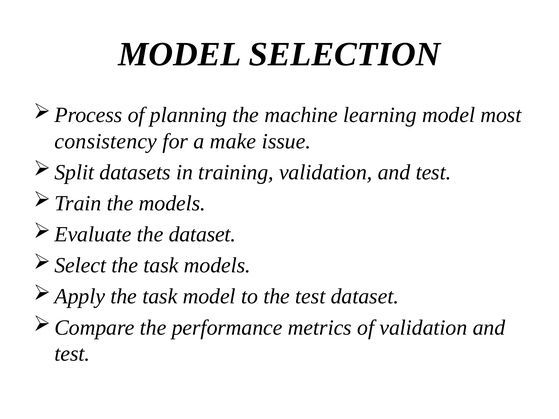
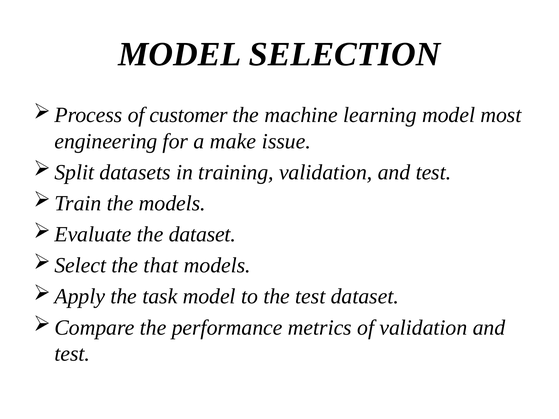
planning: planning -> customer
consistency: consistency -> engineering
task at (161, 266): task -> that
